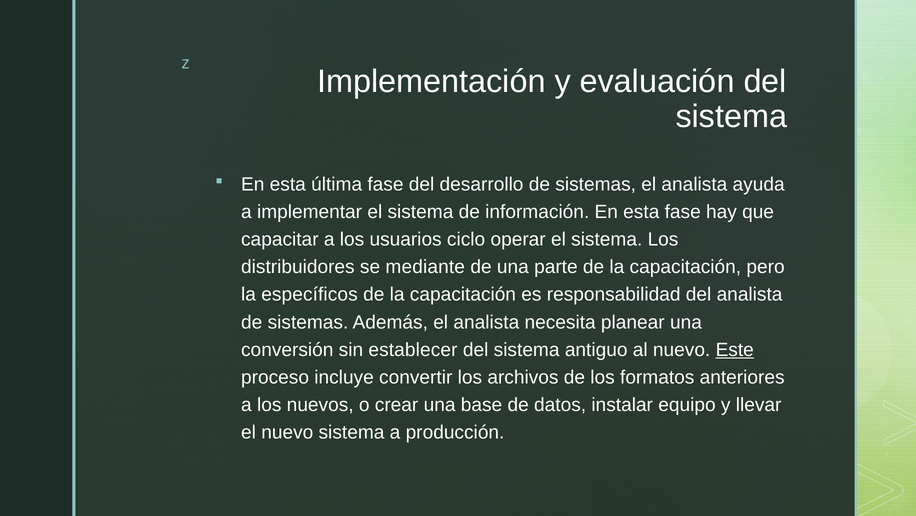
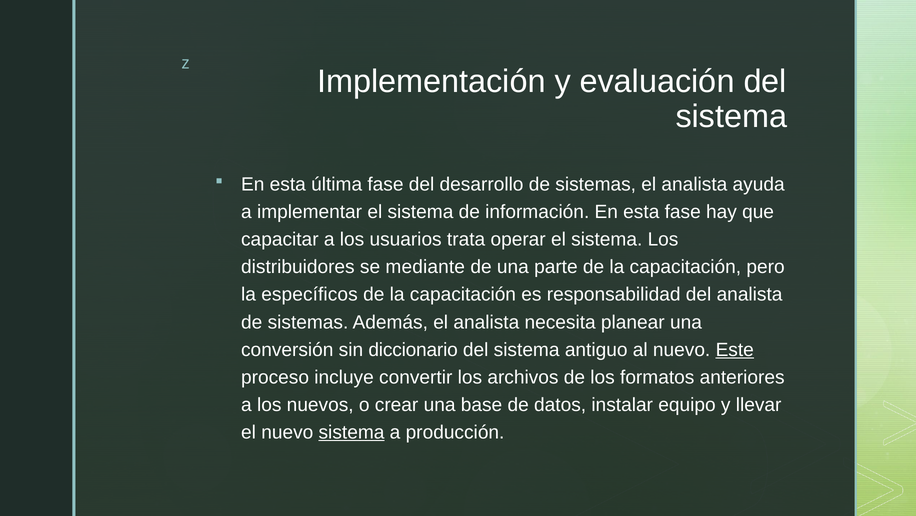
ciclo: ciclo -> trata
establecer: establecer -> diccionario
sistema at (351, 432) underline: none -> present
